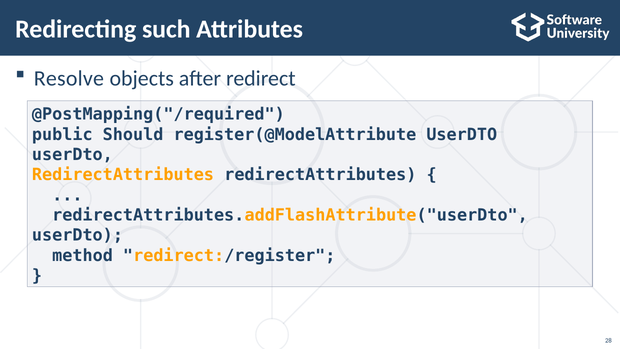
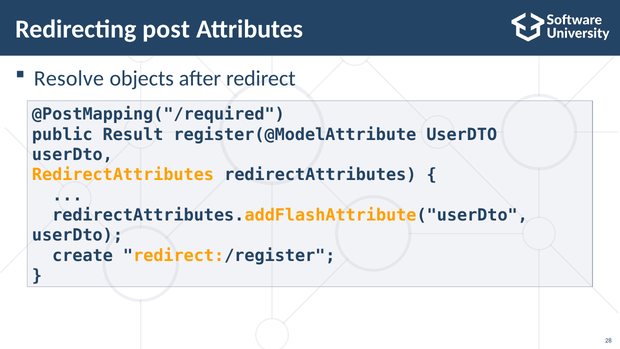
such: such -> post
Should: Should -> Result
method: method -> create
